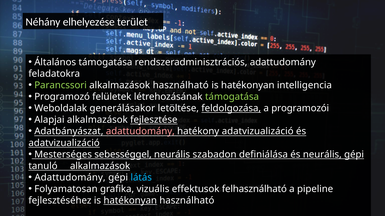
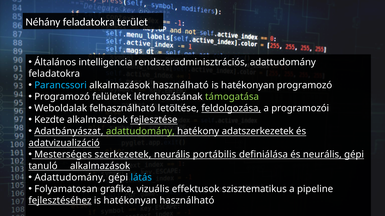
Néhány elhelyezése: elhelyezése -> feladatokra
Általános támogatása: támogatása -> intelligencia
Parancssori colour: light green -> light blue
hatékonyan intelligencia: intelligencia -> programozó
generálásakor: generálásakor -> felhasználható
Alapjai: Alapjai -> Kezdte
adattudomány at (140, 132) colour: pink -> light green
hatékony adatvizualizáció: adatvizualizáció -> adatszerkezetek
sebességgel: sebességgel -> szerkezetek
szabadon: szabadon -> portábilis
felhasználható: felhasználható -> szisztematikus
fejlesztéséhez underline: none -> present
hatékonyan at (130, 201) underline: present -> none
